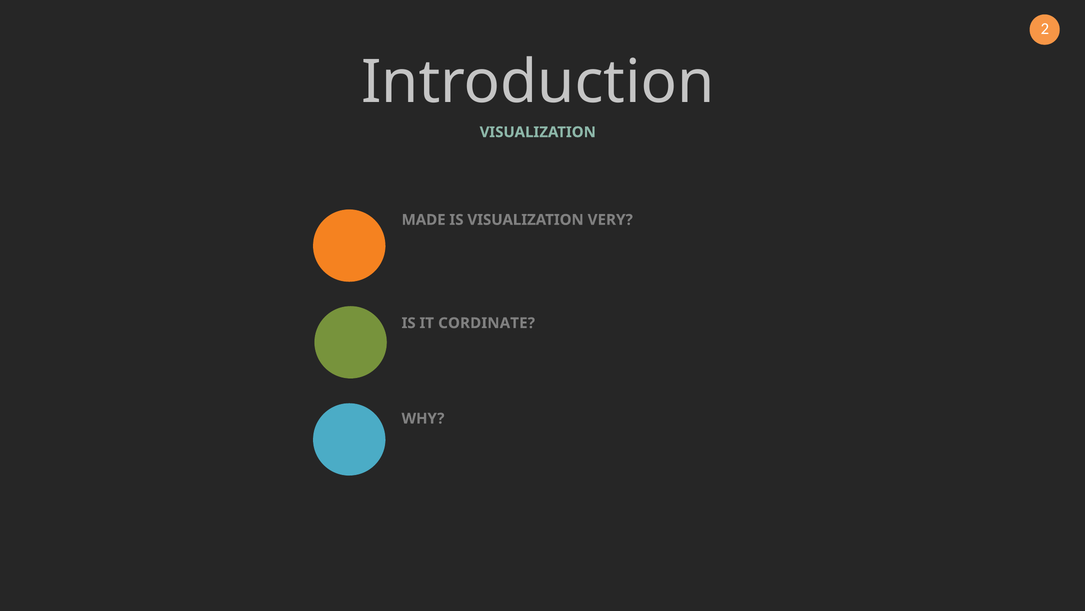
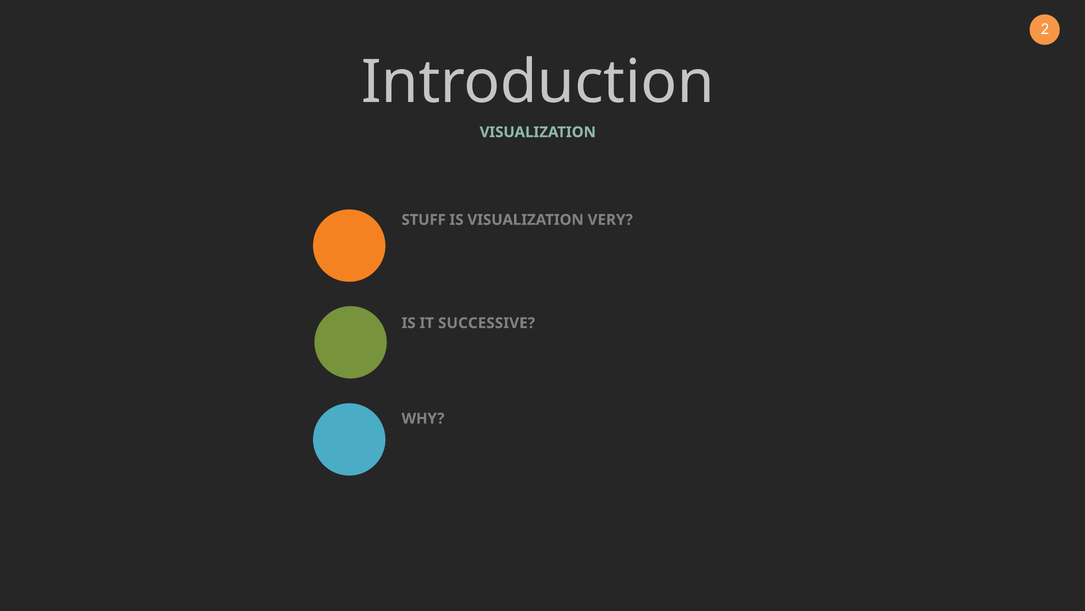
MADE: MADE -> STUFF
CORDINATE: CORDINATE -> SUCCESSIVE
